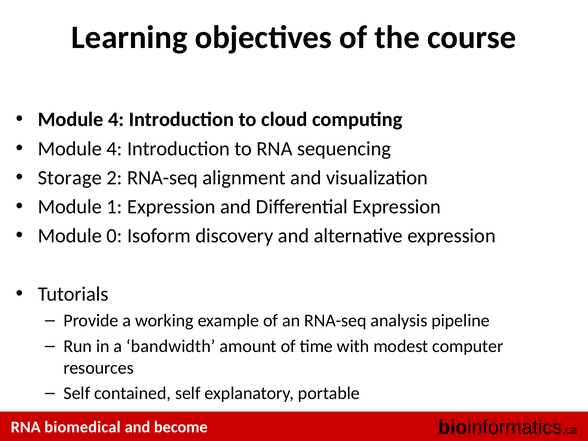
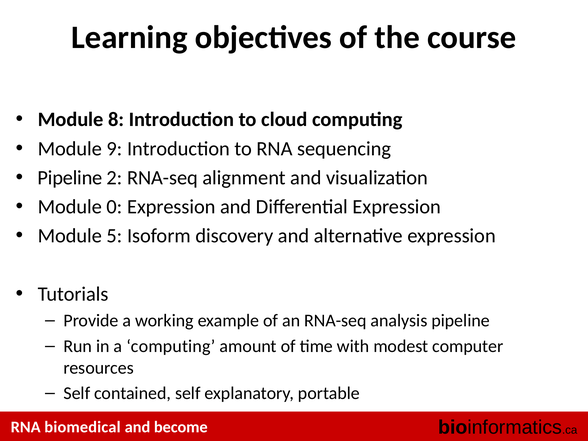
4 at (116, 120): 4 -> 8
4 at (115, 149): 4 -> 9
Storage at (70, 178): Storage -> Pipeline
1: 1 -> 0
0: 0 -> 5
a bandwidth: bandwidth -> computing
